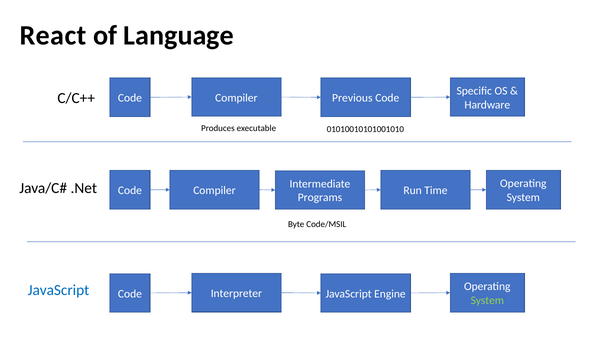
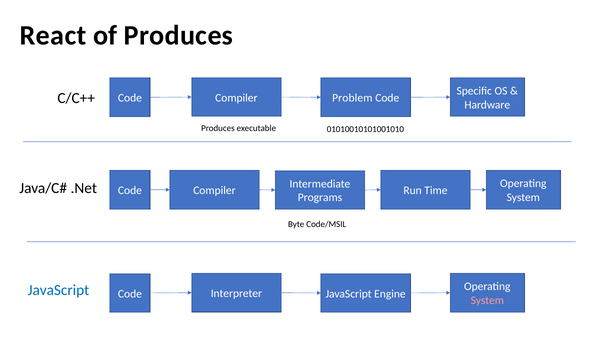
of Language: Language -> Produces
Previous: Previous -> Problem
System at (487, 301) colour: light green -> pink
